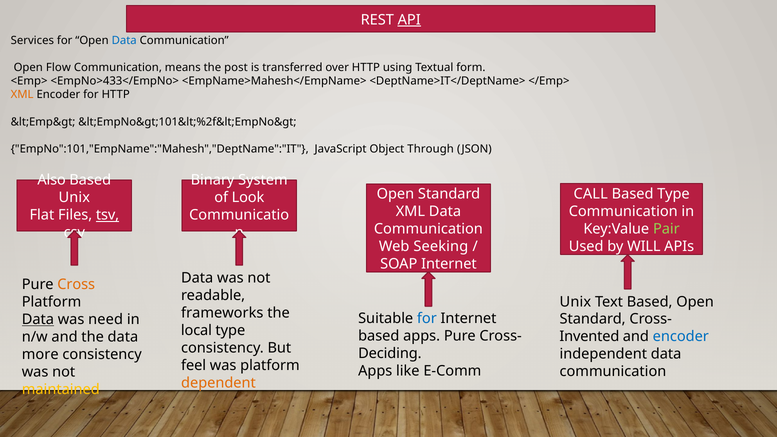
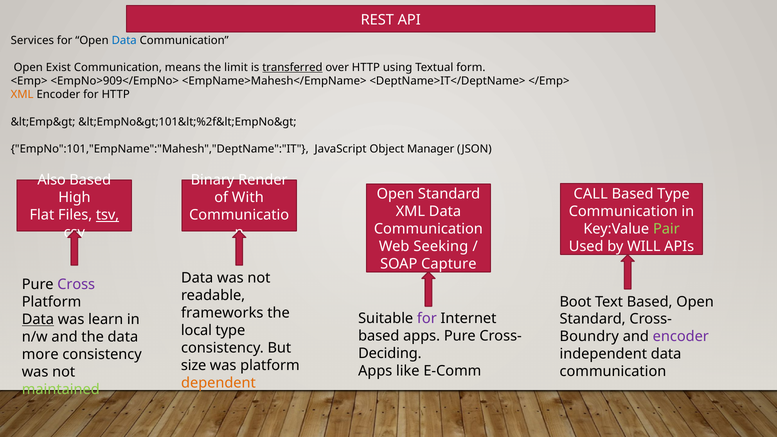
API underline: present -> none
Flow: Flow -> Exist
post: post -> limit
transferred underline: none -> present
<EmpNo>433</EmpNo>: <EmpNo>433</EmpNo> -> <EmpNo>909</EmpNo>
Through: Through -> Manager
System: System -> Render
Unix at (74, 198): Unix -> High
Look: Look -> With
SOAP Internet: Internet -> Capture
Cross colour: orange -> purple
Unix at (575, 302): Unix -> Boot
for at (427, 318) colour: blue -> purple
need: need -> learn
Invented: Invented -> Boundry
encoder at (681, 337) colour: blue -> purple
feel: feel -> size
maintained colour: yellow -> light green
